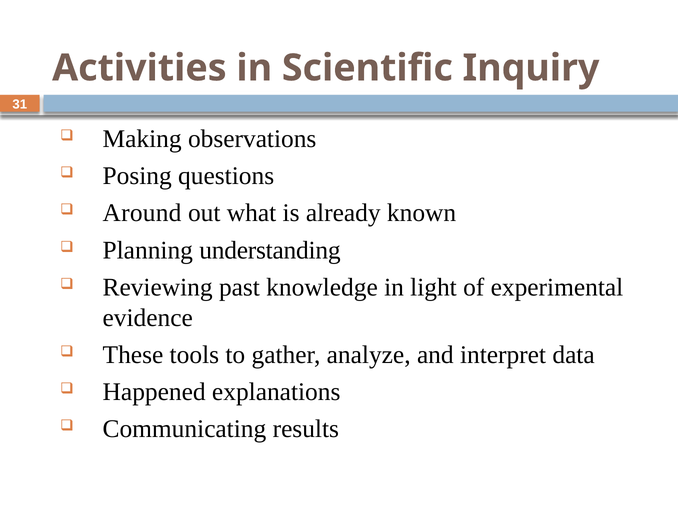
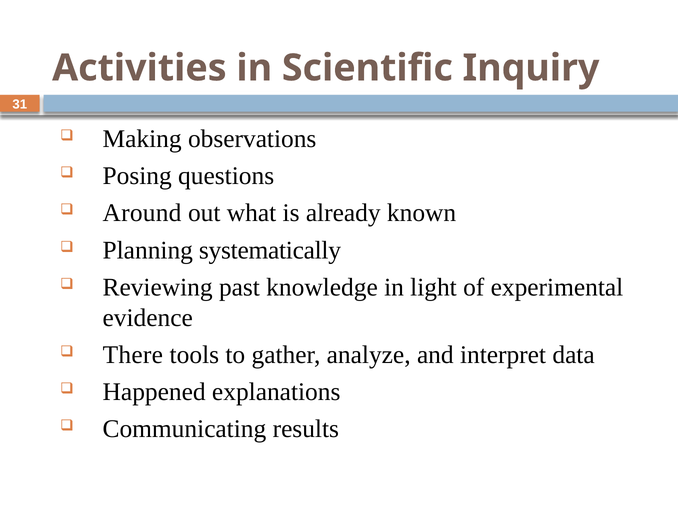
understanding: understanding -> systematically
These: These -> There
